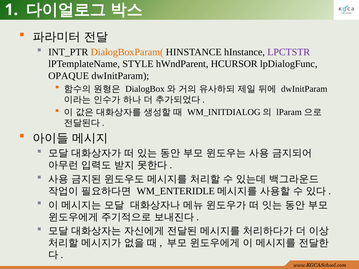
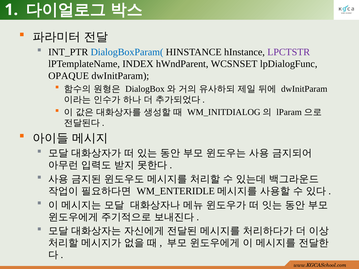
DialogBoxParam( colour: orange -> blue
STYLE: STYLE -> INDEX
HCURSOR: HCURSOR -> WCSNSET
